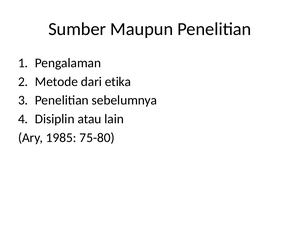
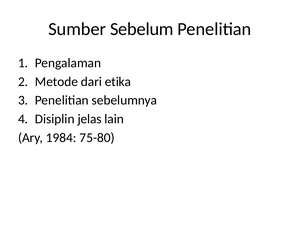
Maupun: Maupun -> Sebelum
atau: atau -> jelas
1985: 1985 -> 1984
